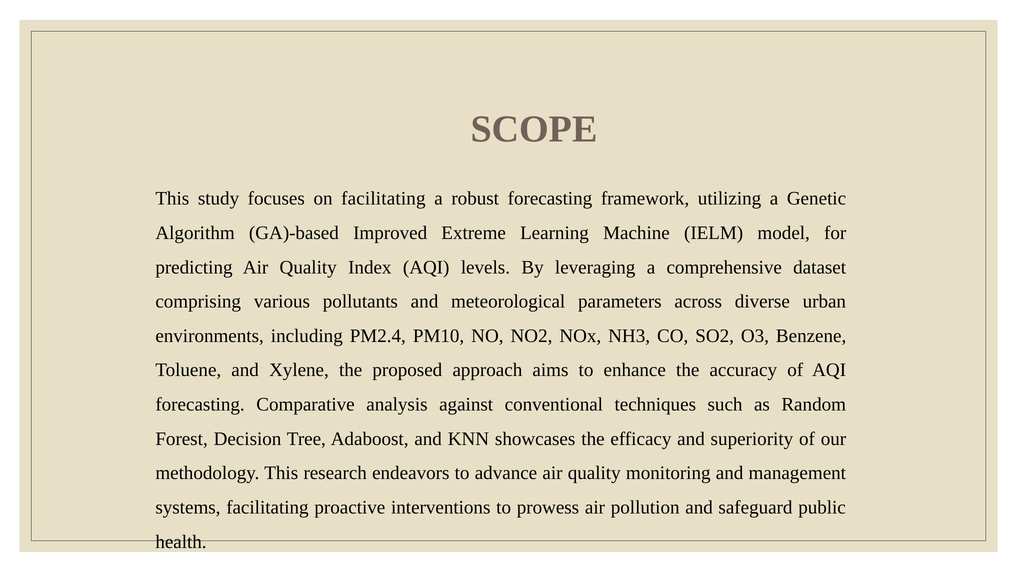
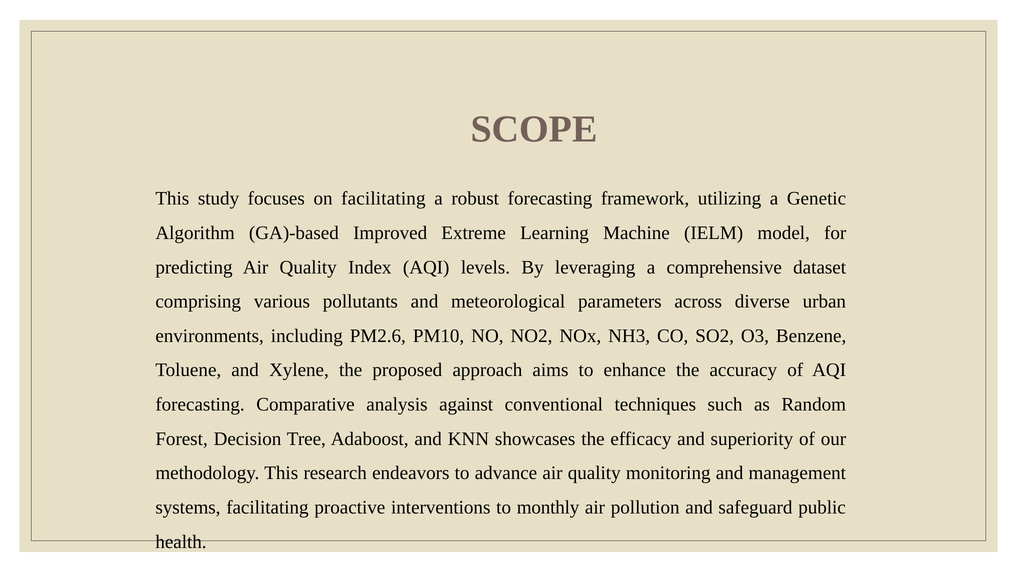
PM2.4: PM2.4 -> PM2.6
prowess: prowess -> monthly
